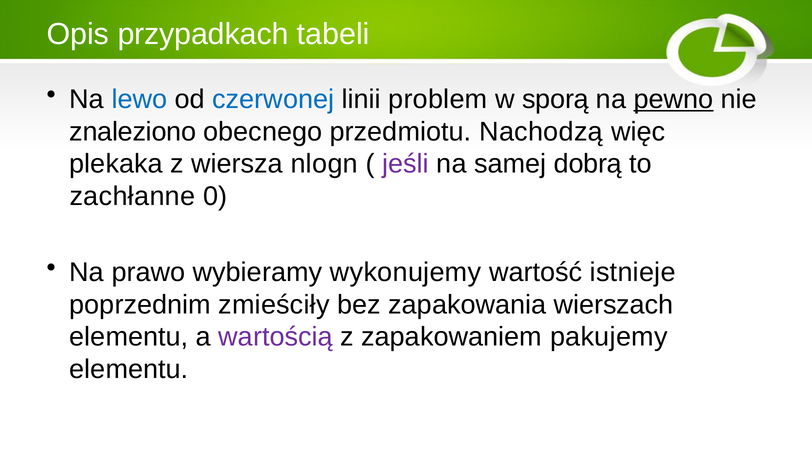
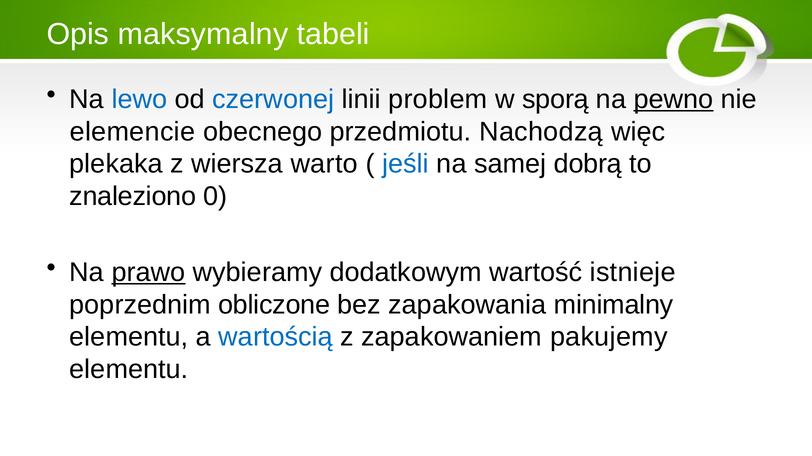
przypadkach: przypadkach -> maksymalny
znaleziono: znaleziono -> elemencie
nlogn: nlogn -> warto
jeśli colour: purple -> blue
zachłanne: zachłanne -> znaleziono
prawo underline: none -> present
wykonujemy: wykonujemy -> dodatkowym
zmieściły: zmieściły -> obliczone
wierszach: wierszach -> minimalny
wartością colour: purple -> blue
